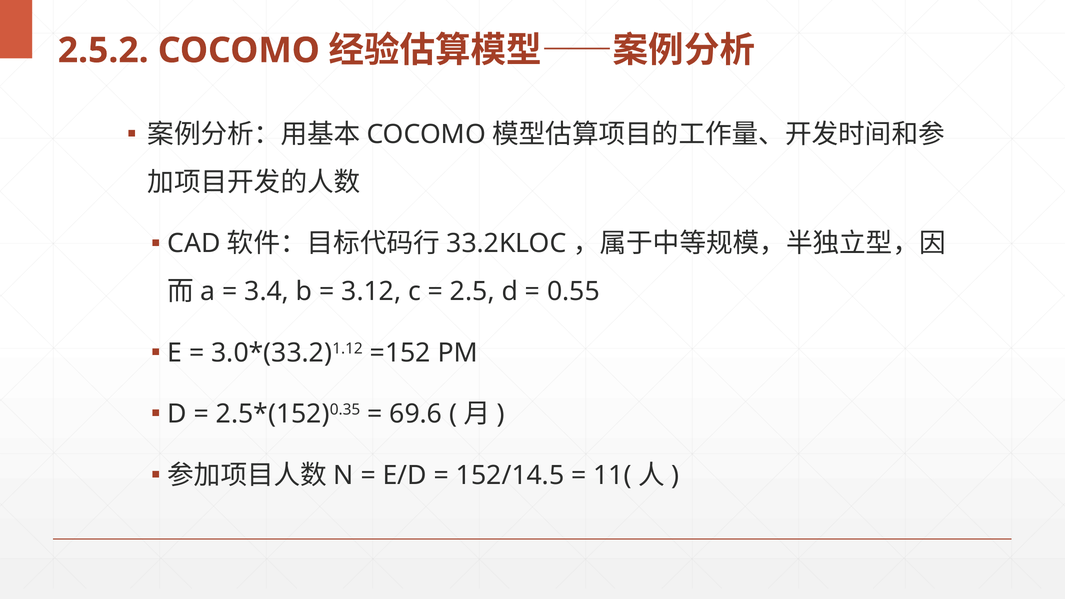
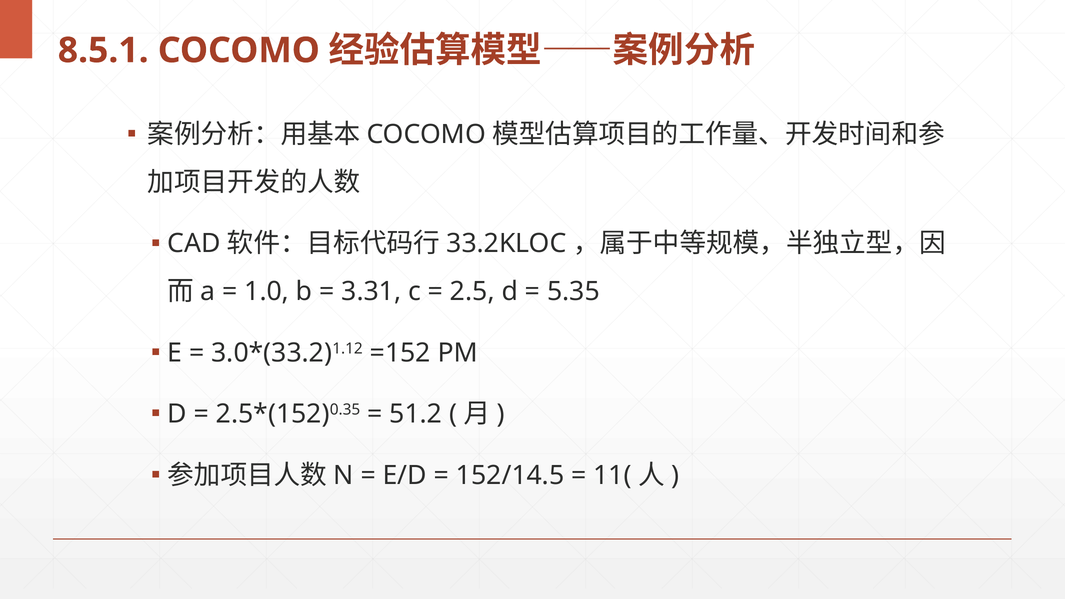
2.5.2: 2.5.2 -> 8.5.1
3.4: 3.4 -> 1.0
3.12: 3.12 -> 3.31
0.55: 0.55 -> 5.35
69.6: 69.6 -> 51.2
